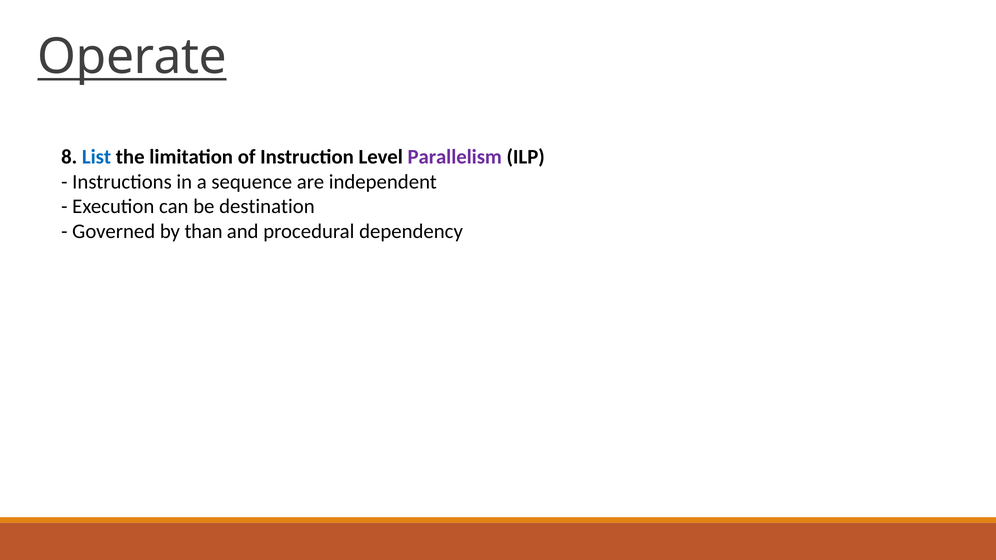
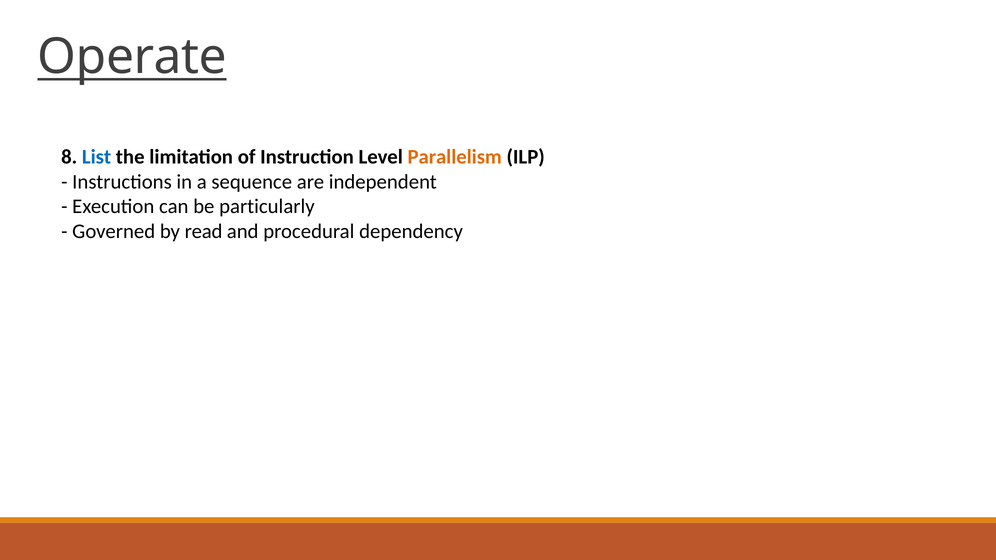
Parallelism colour: purple -> orange
destination: destination -> particularly
than: than -> read
